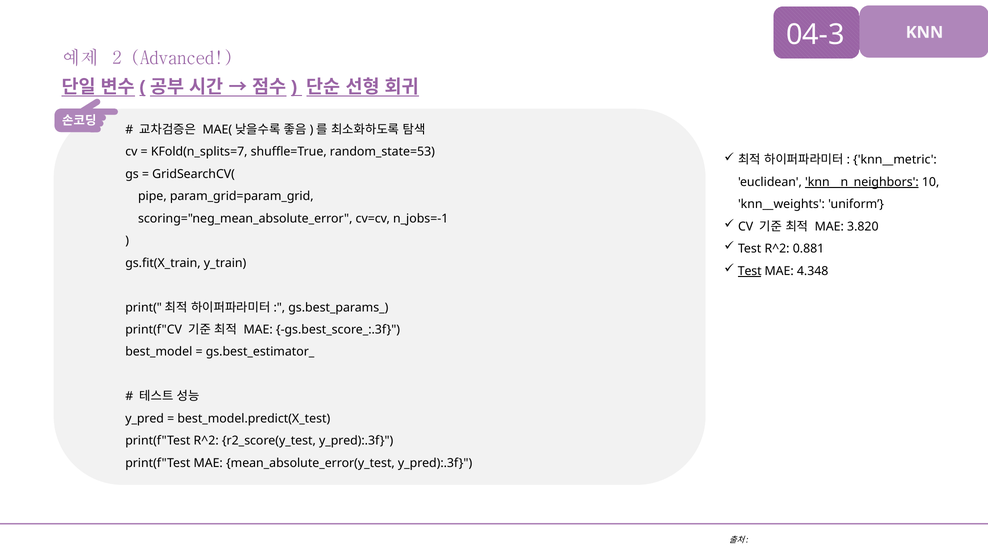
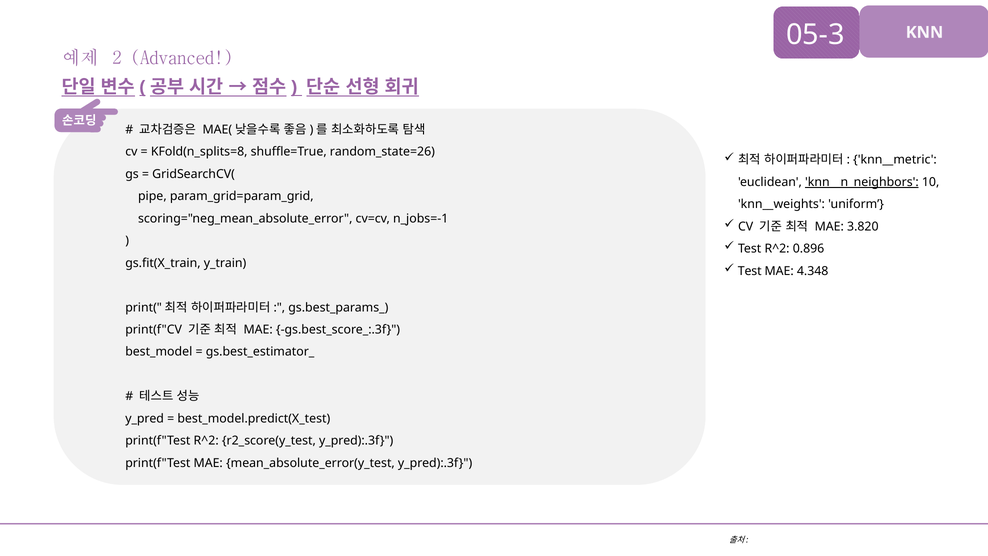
04-3: 04-3 -> 05-3
KFold(n_splits=7: KFold(n_splits=7 -> KFold(n_splits=8
random_state=53: random_state=53 -> random_state=26
0.881: 0.881 -> 0.896
Test at (750, 271) underline: present -> none
